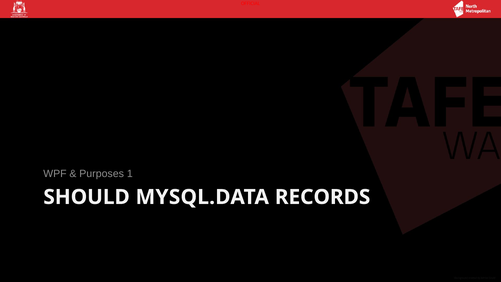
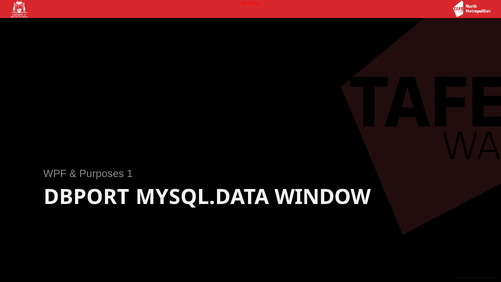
SHOULD: SHOULD -> DBPORT
RECORDS: RECORDS -> WINDOW
